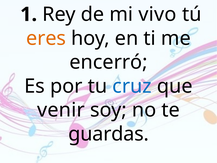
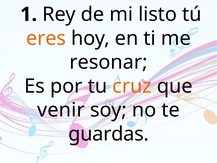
vivo: vivo -> listo
encerró: encerró -> resonar
cruz colour: blue -> orange
